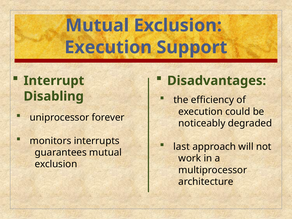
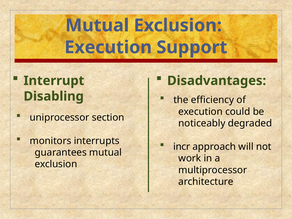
forever: forever -> section
last: last -> incr
